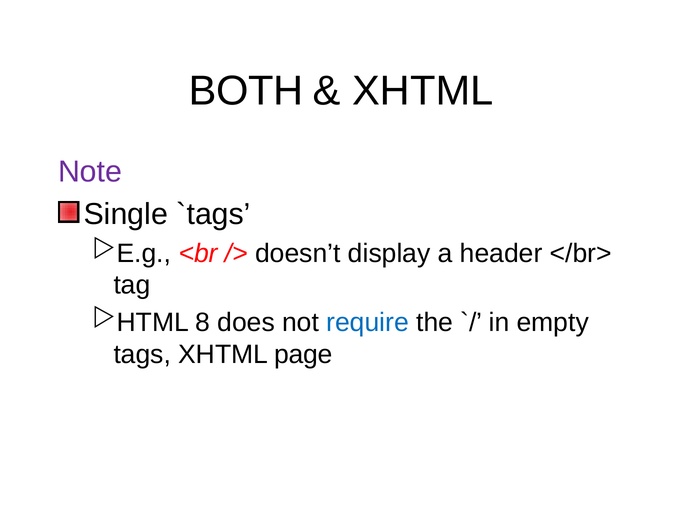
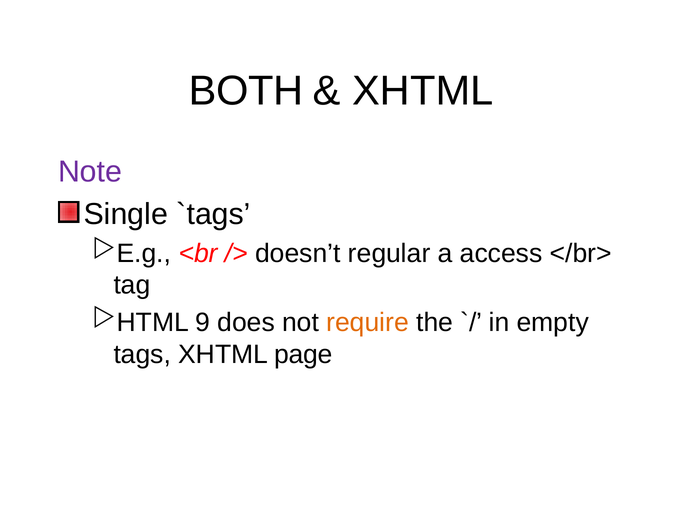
display: display -> regular
header: header -> access
8: 8 -> 9
require colour: blue -> orange
